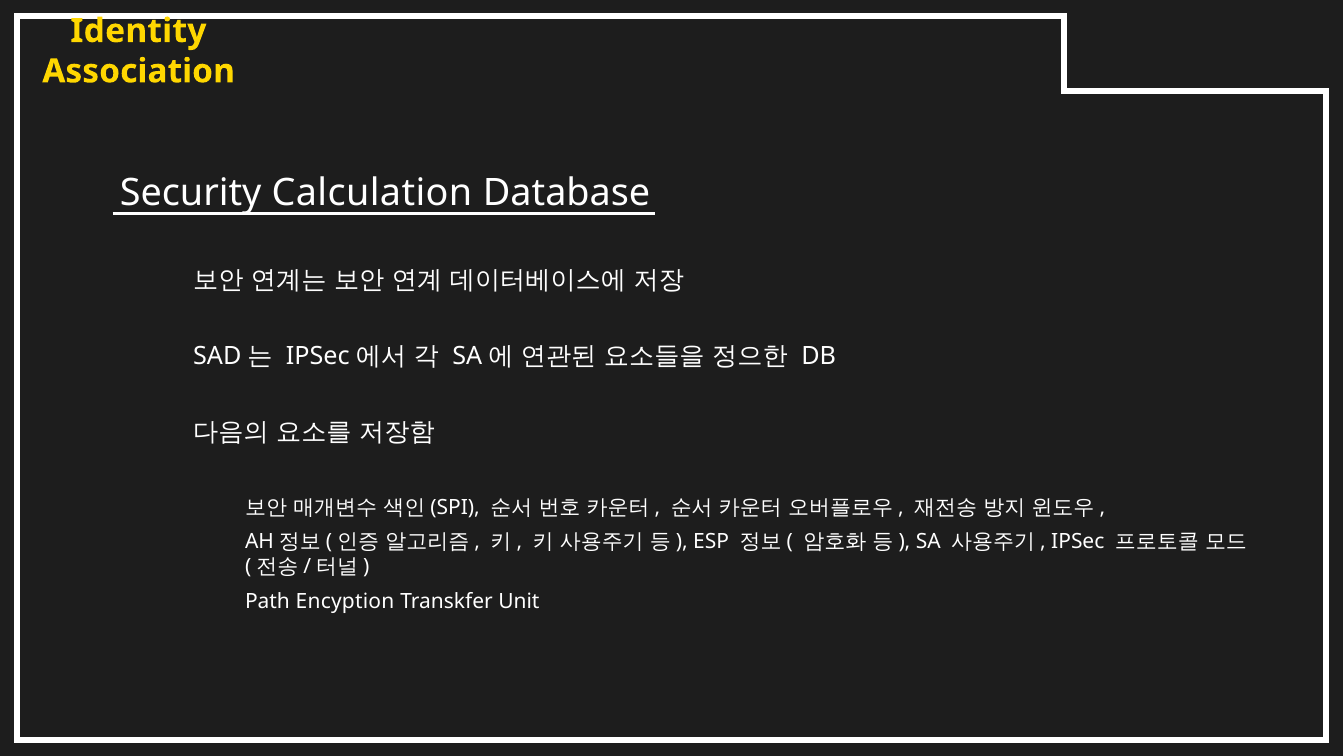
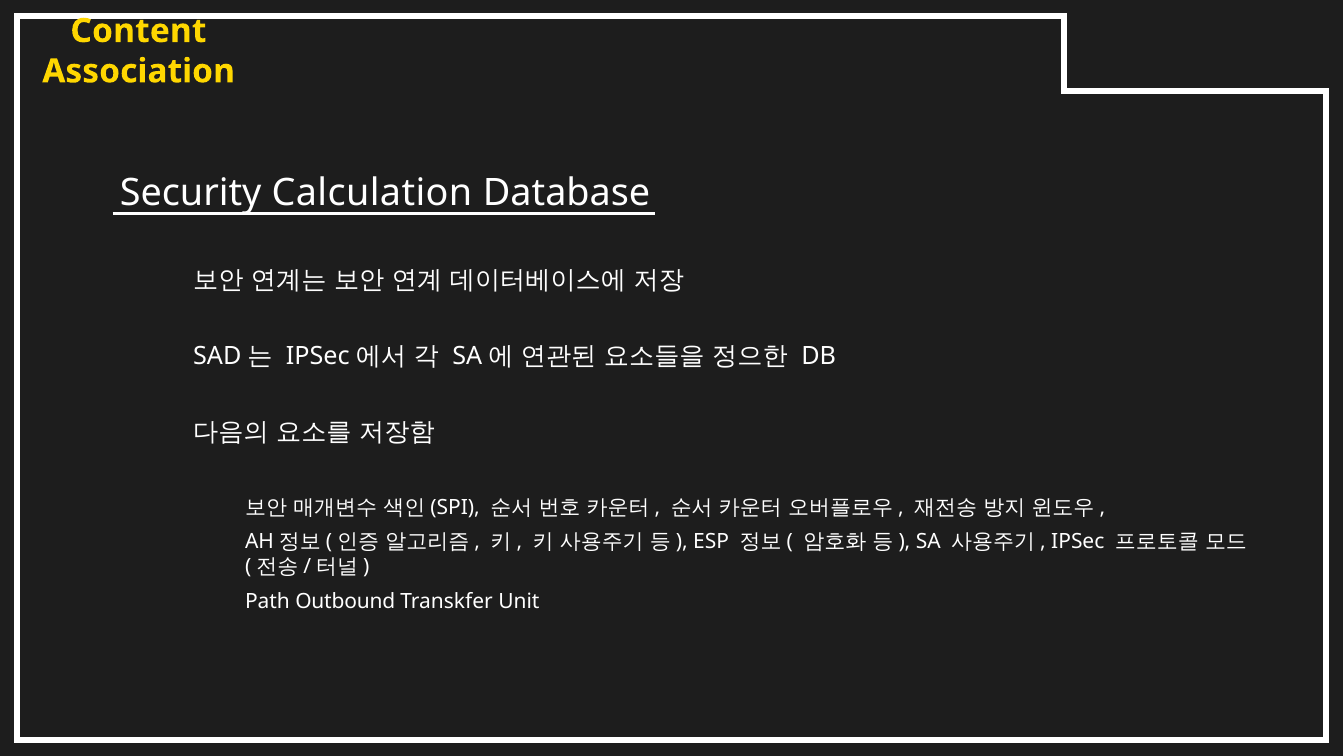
Identity: Identity -> Content
Encyption: Encyption -> Outbound
